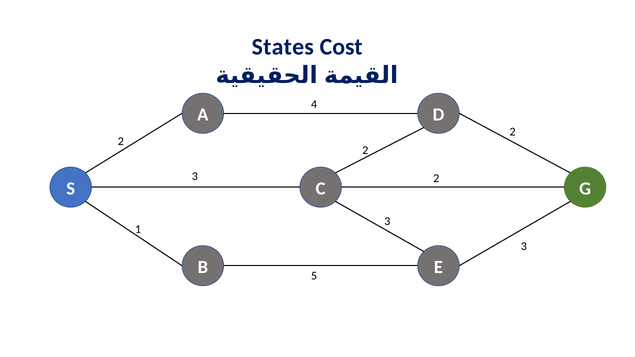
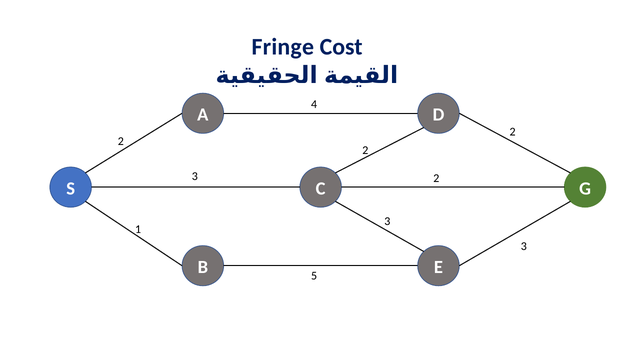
States: States -> Fringe
